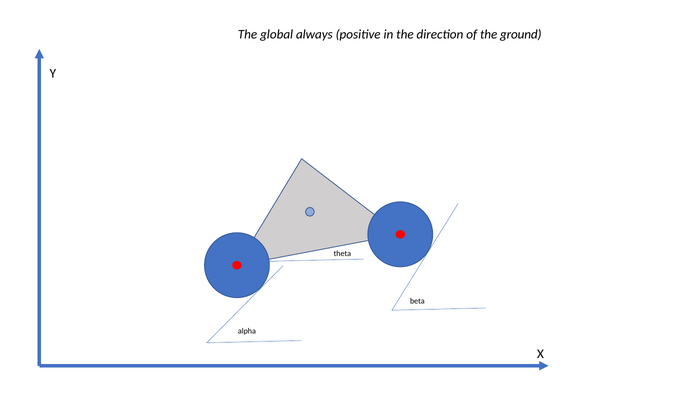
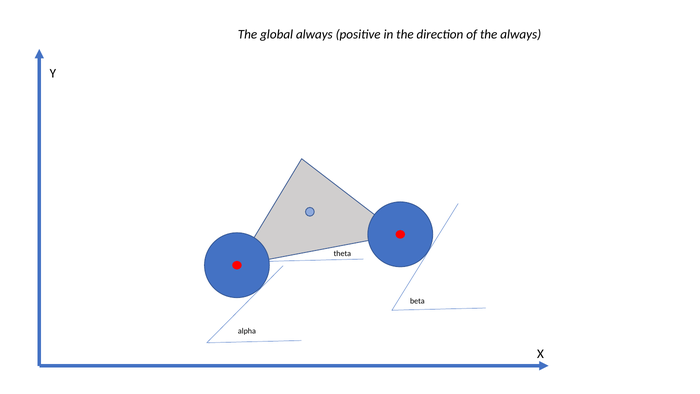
the ground: ground -> always
